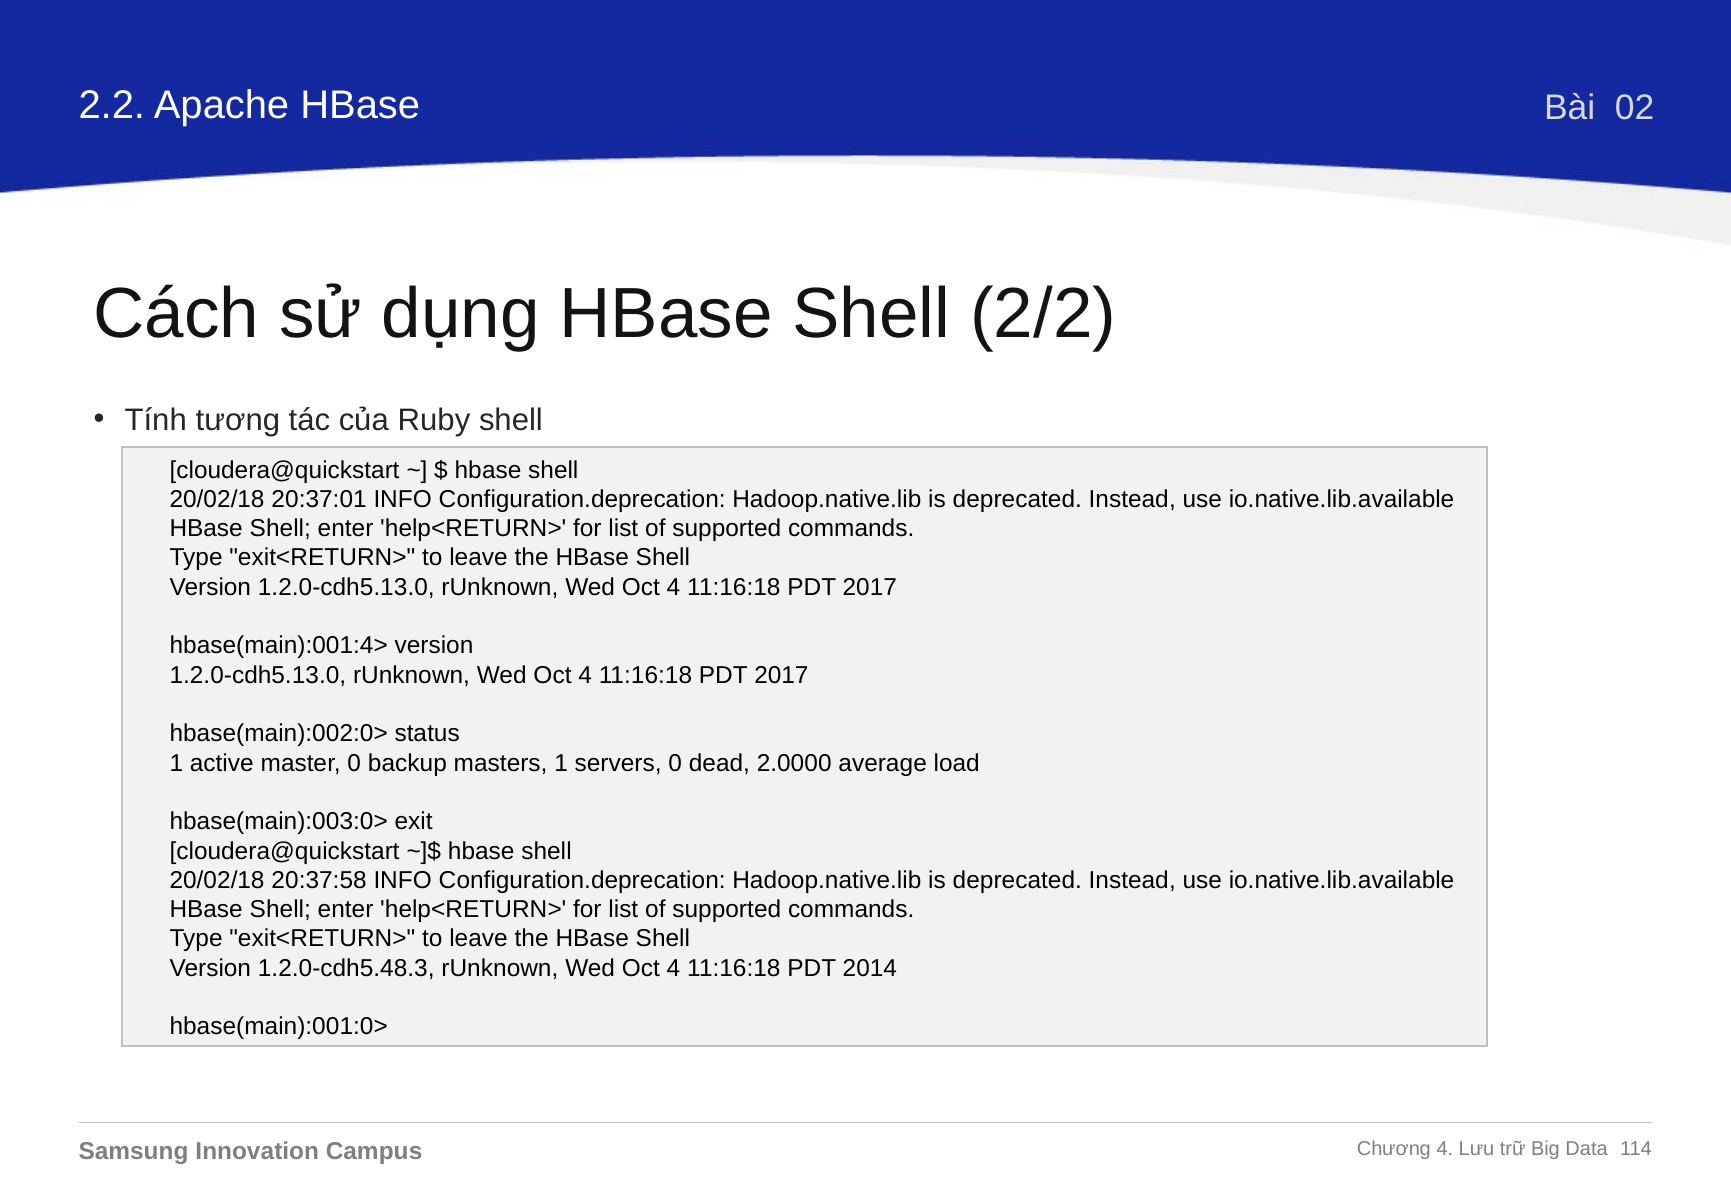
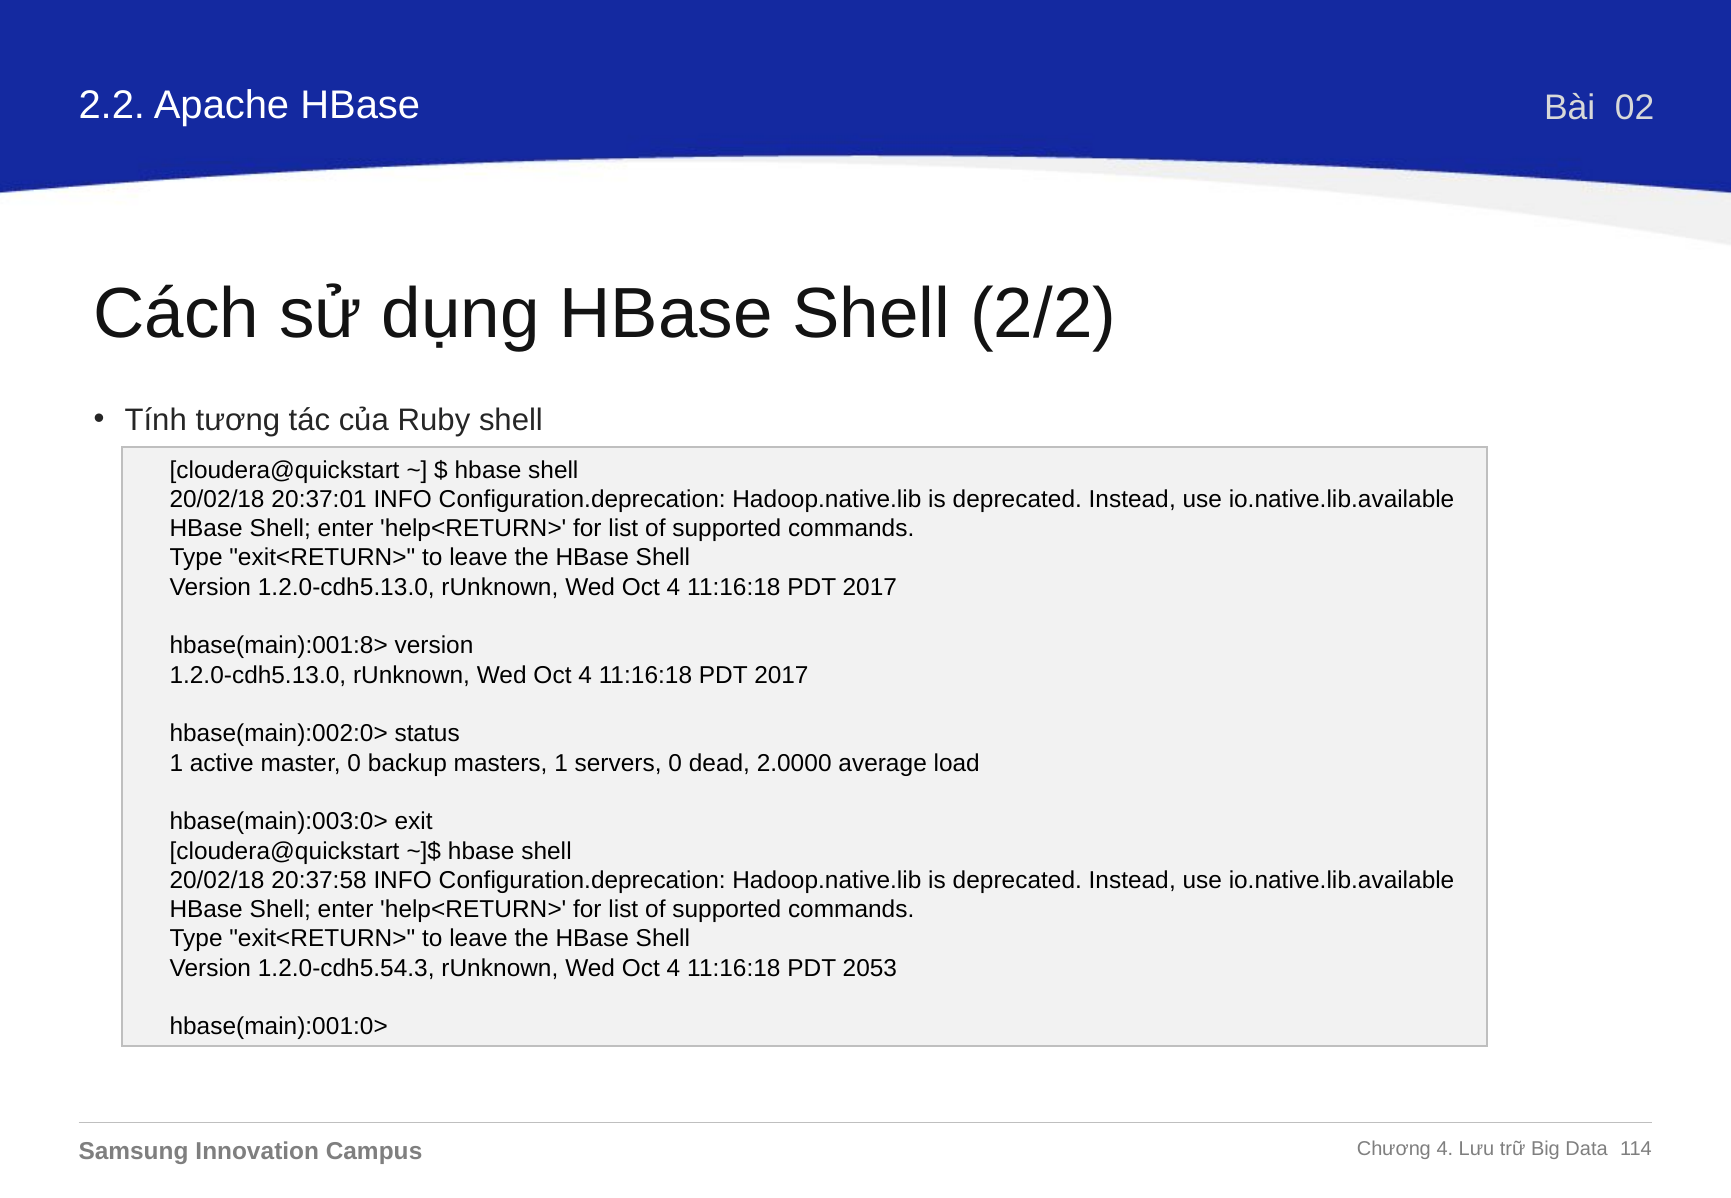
hbase(main):001:4>: hbase(main):001:4> -> hbase(main):001:8>
1.2.0-cdh5.48.3: 1.2.0-cdh5.48.3 -> 1.2.0-cdh5.54.3
2014: 2014 -> 2053
